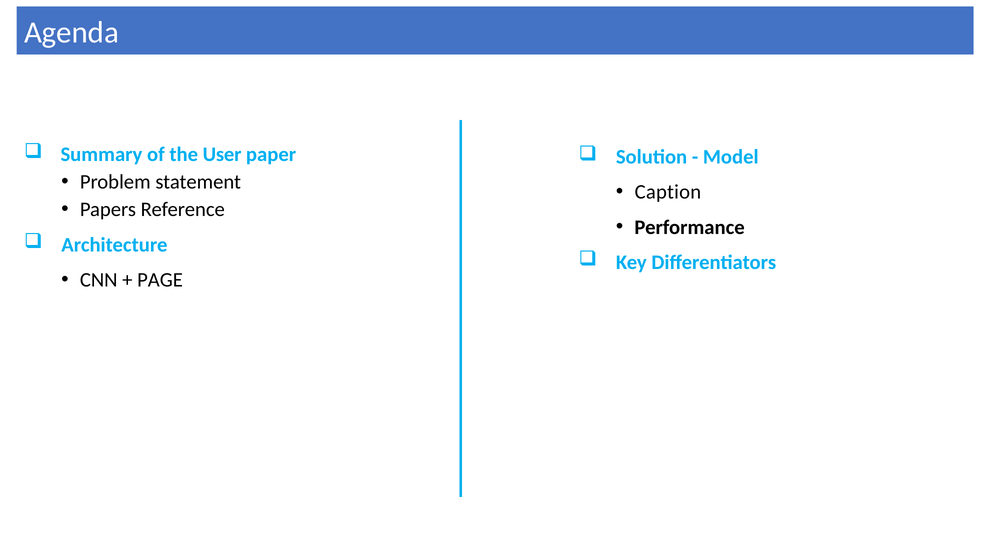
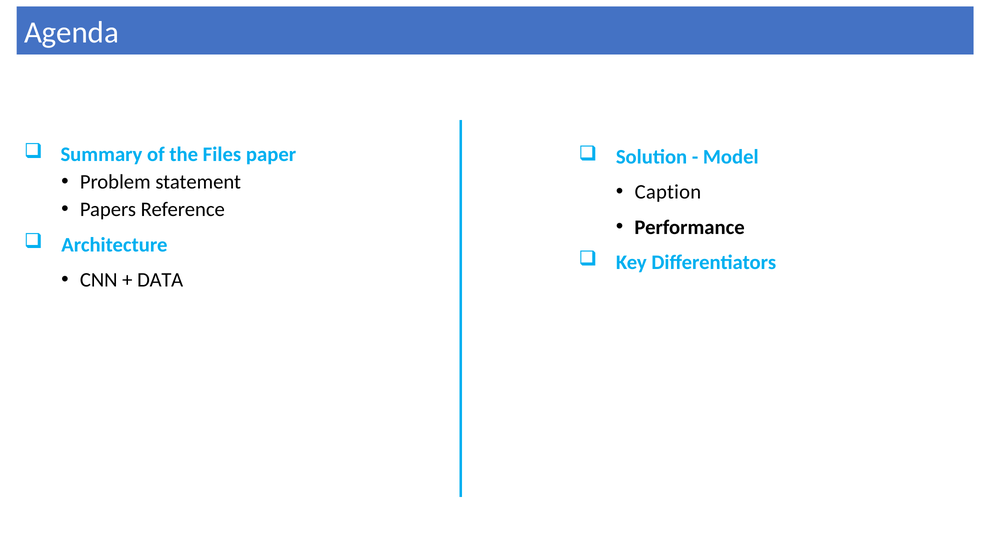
User: User -> Files
PAGE: PAGE -> DATA
